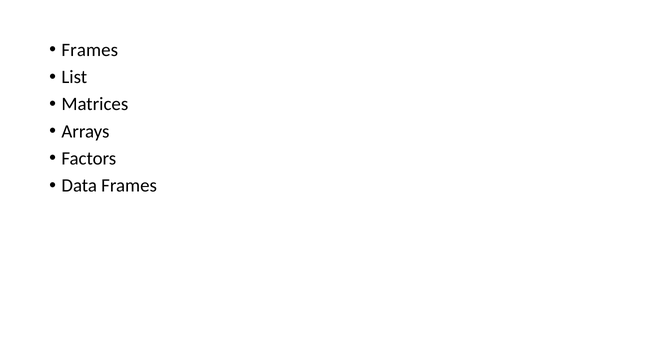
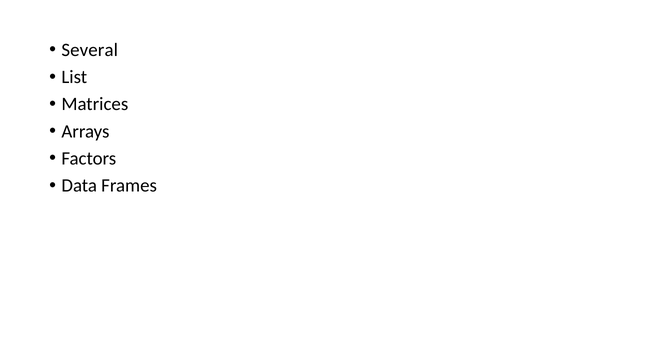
Frames at (90, 50): Frames -> Several
